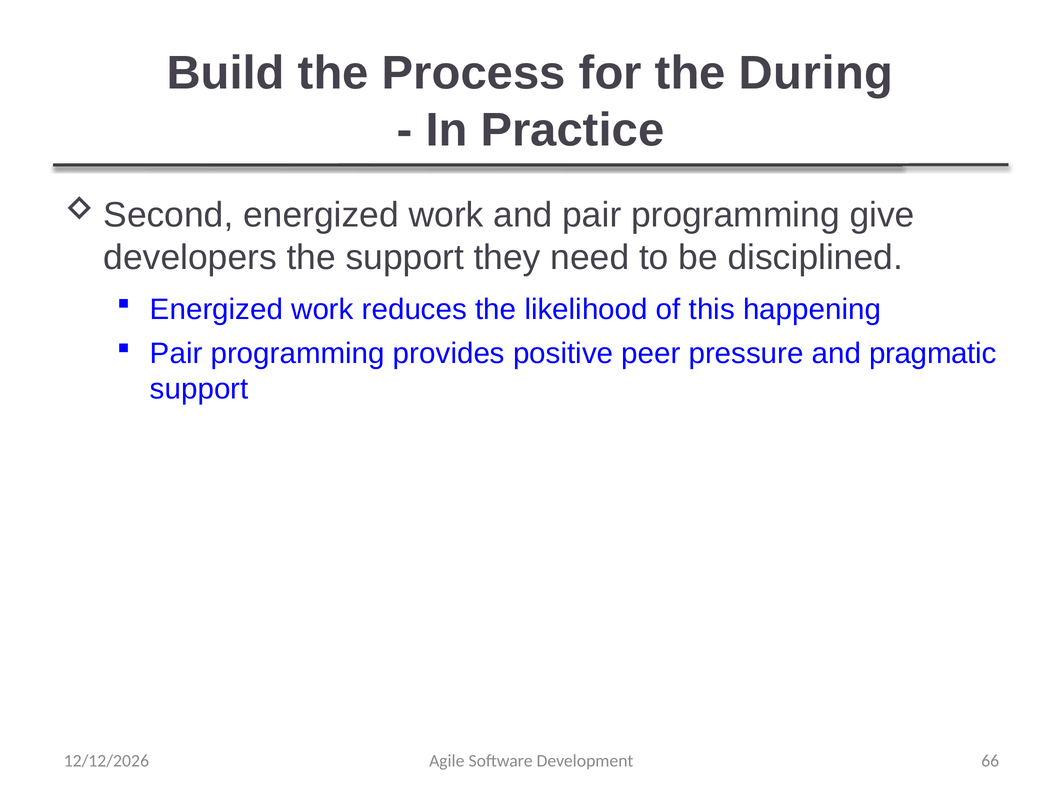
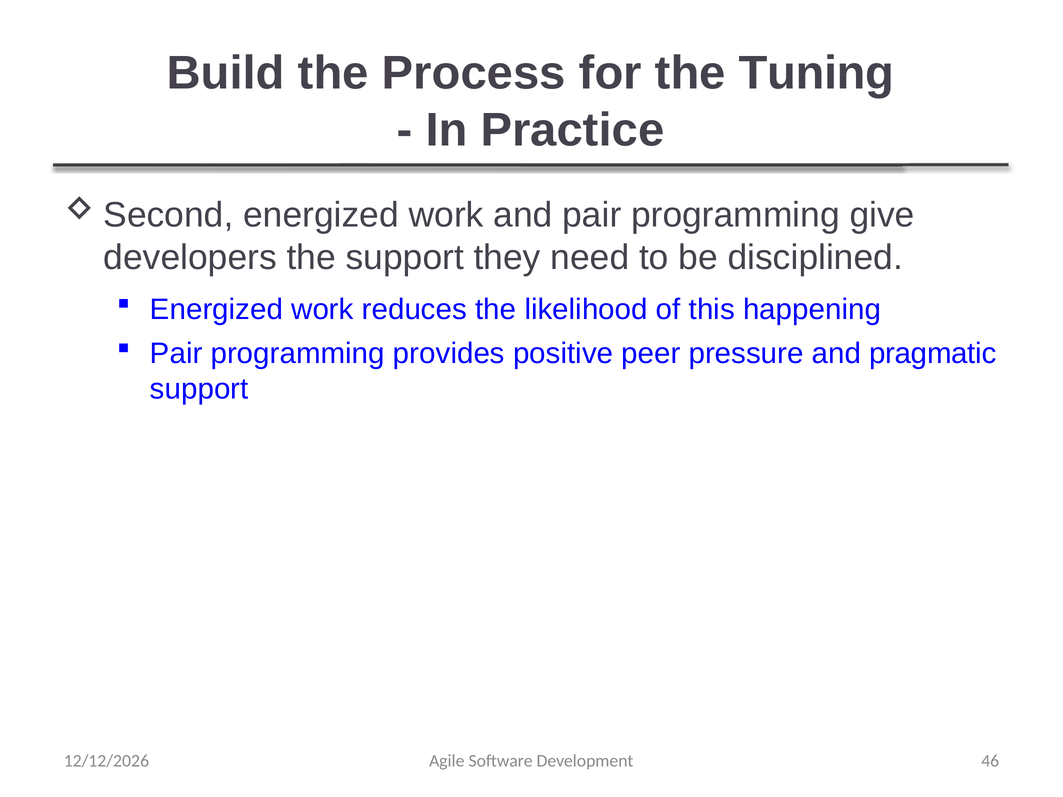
During: During -> Tuning
66: 66 -> 46
